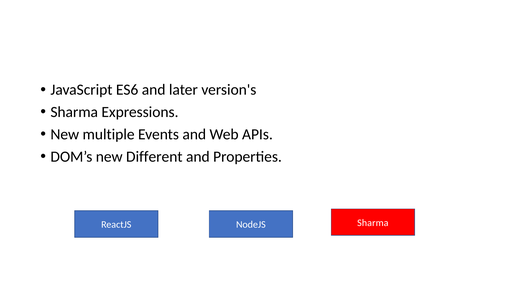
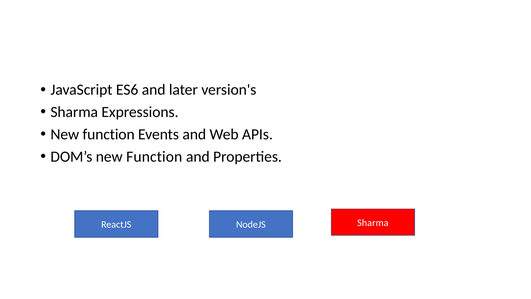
multiple at (109, 134): multiple -> function
DOM’s new Different: Different -> Function
